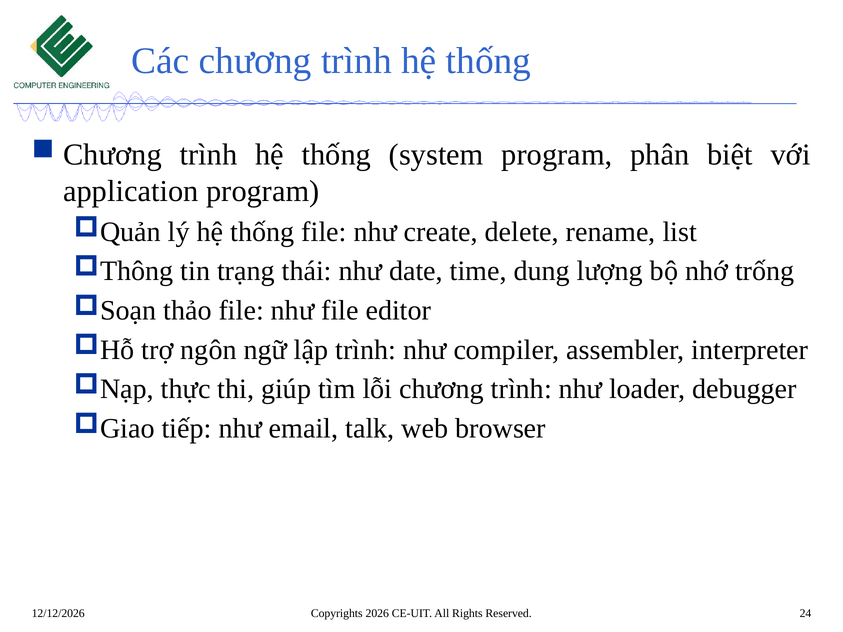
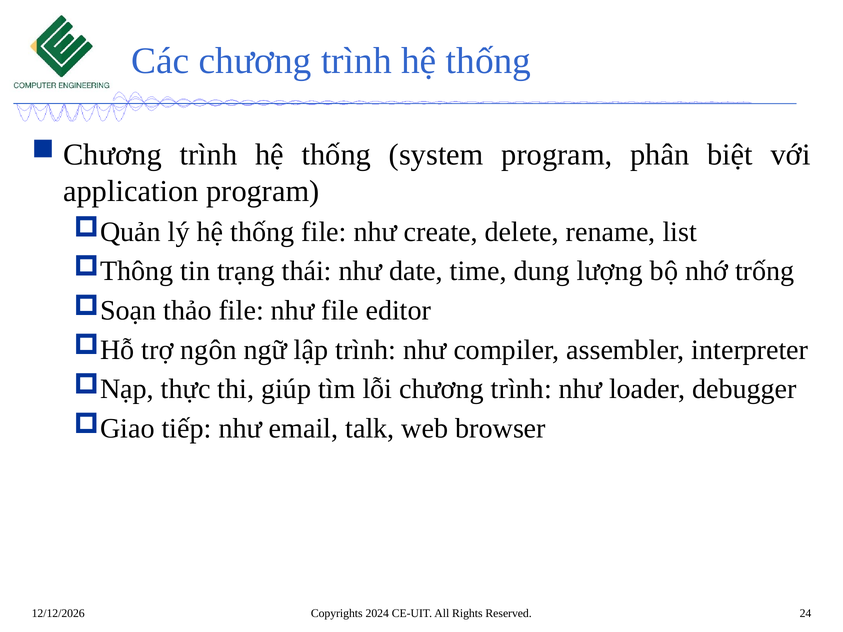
2026: 2026 -> 2024
